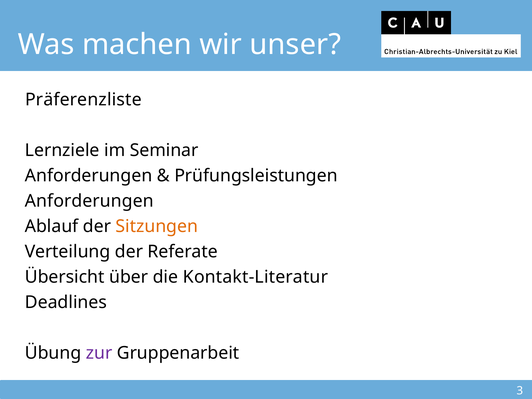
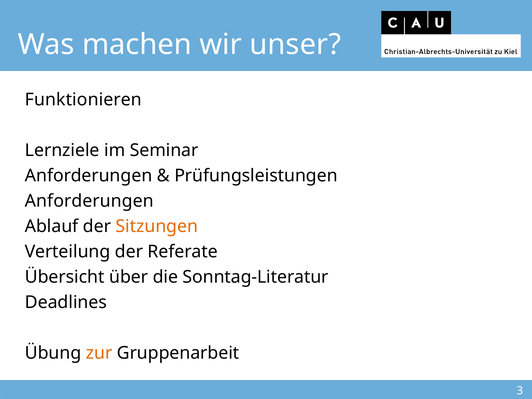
Präferenzliste: Präferenzliste -> Funktionieren
Kontakt-Literatur: Kontakt-Literatur -> Sonntag-Literatur
zur colour: purple -> orange
